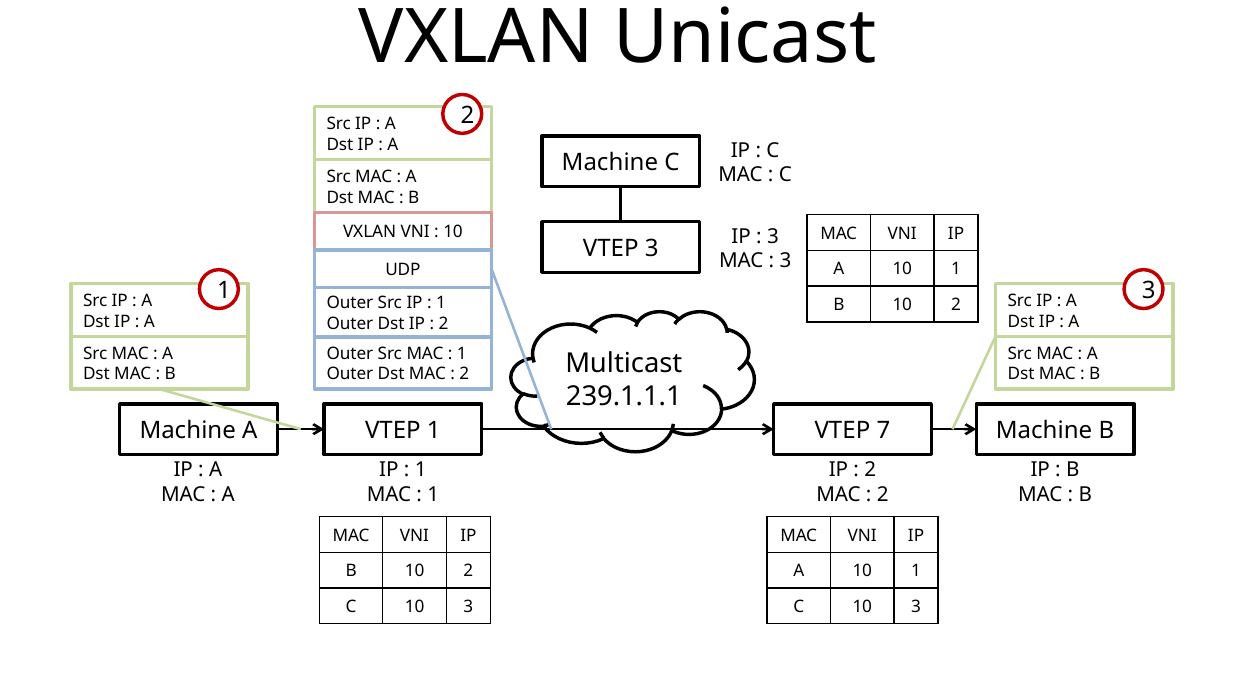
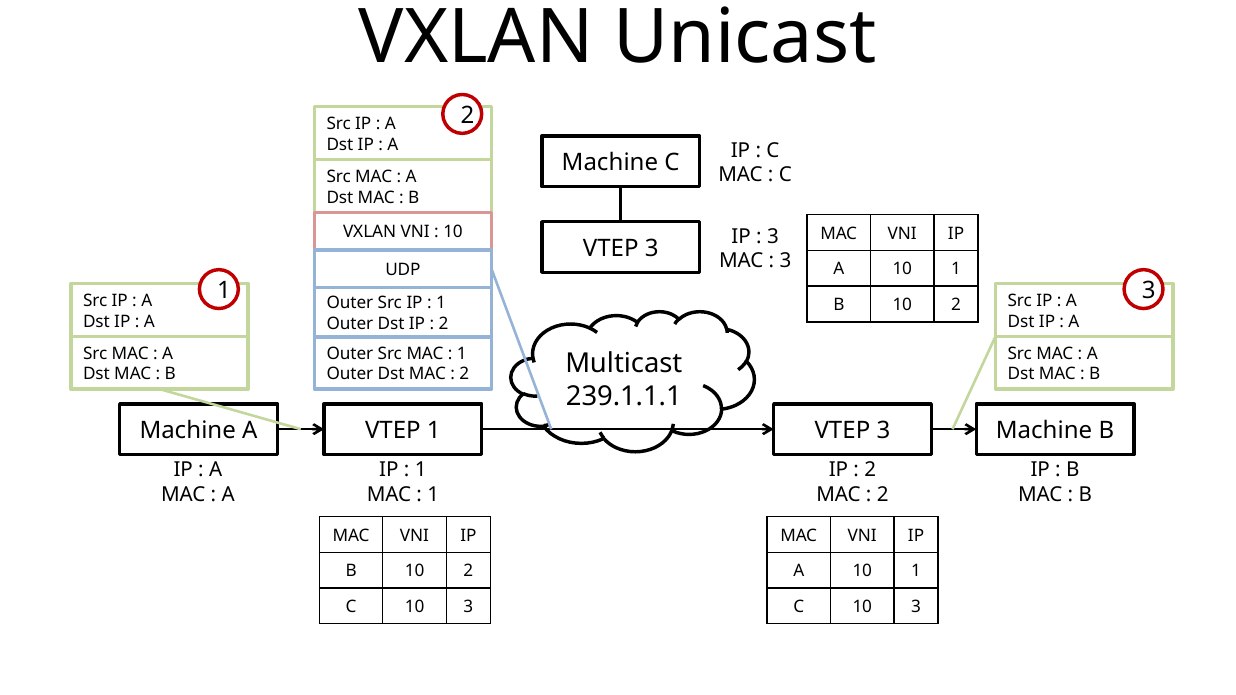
1 VTEP 7: 7 -> 3
